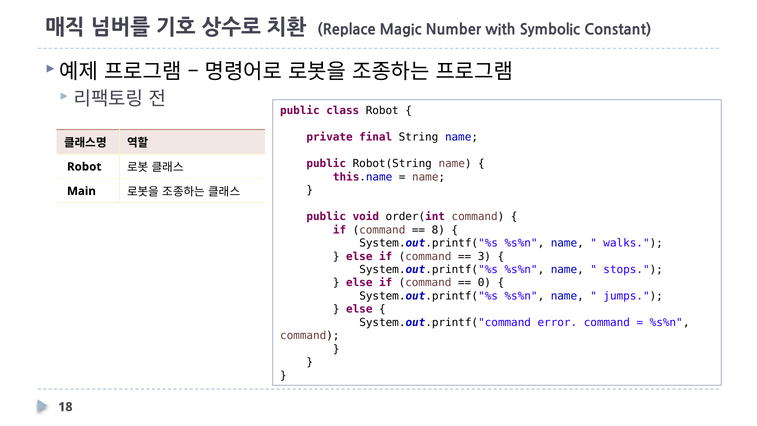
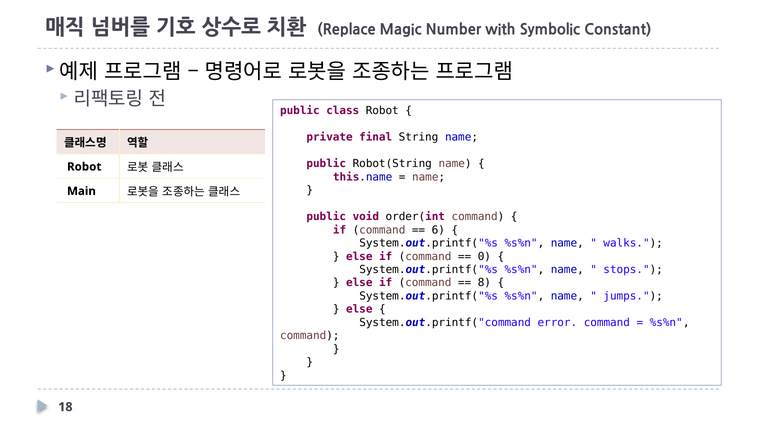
8: 8 -> 6
3: 3 -> 0
0: 0 -> 8
